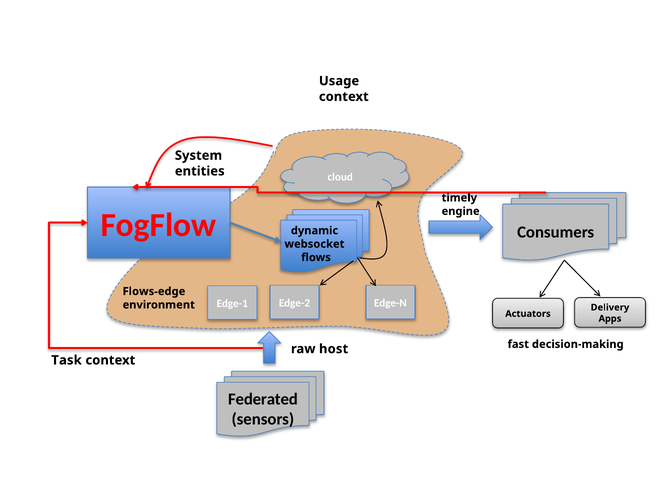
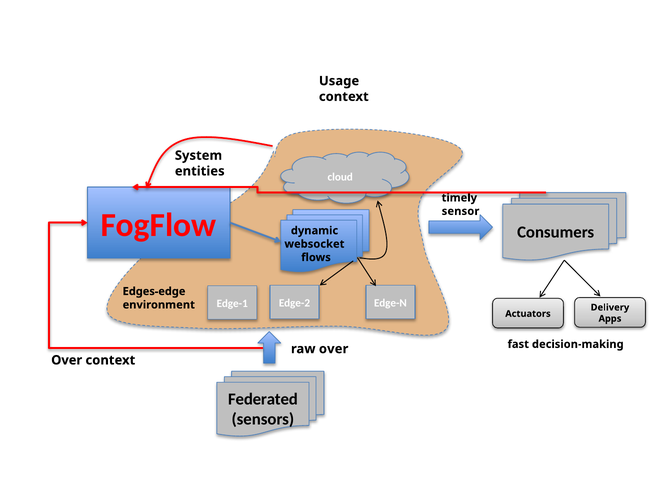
engine: engine -> sensor
Flows-edge: Flows-edge -> Edges-edge
raw host: host -> over
Task at (67, 360): Task -> Over
